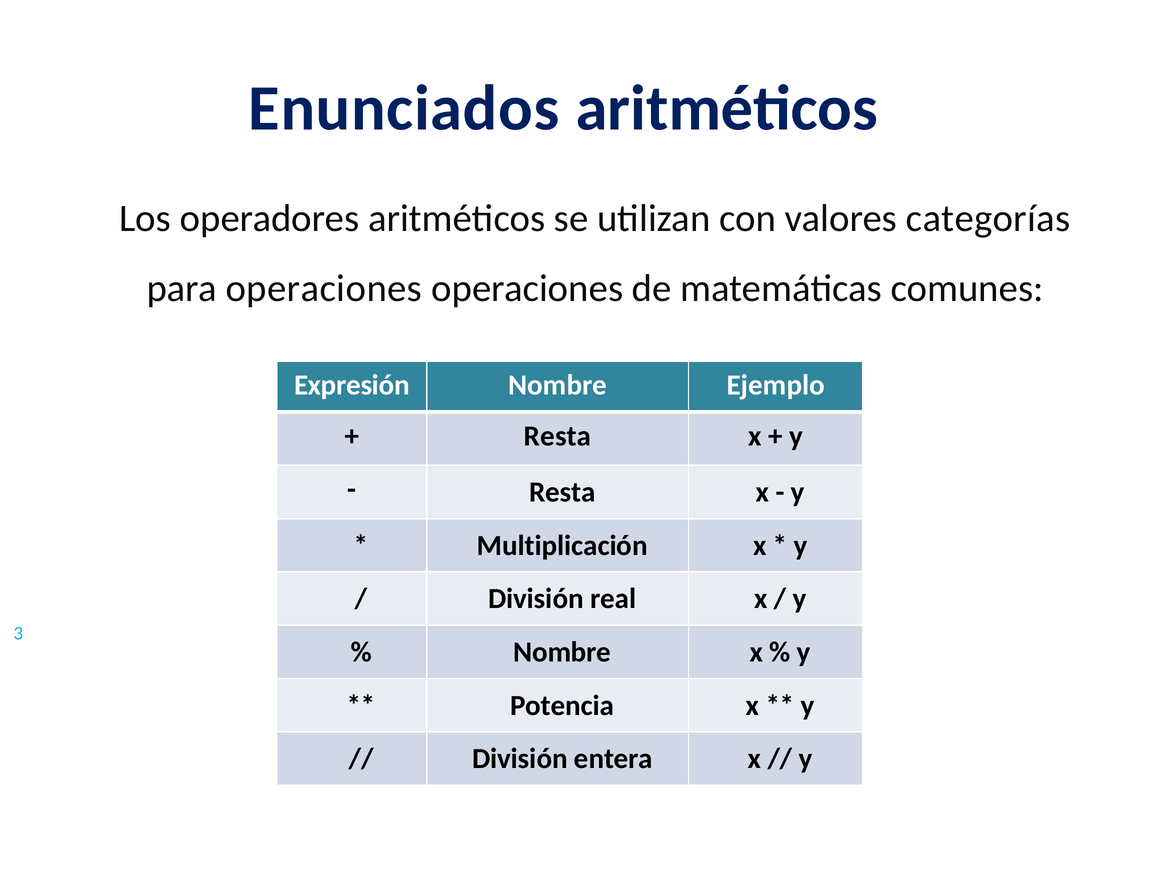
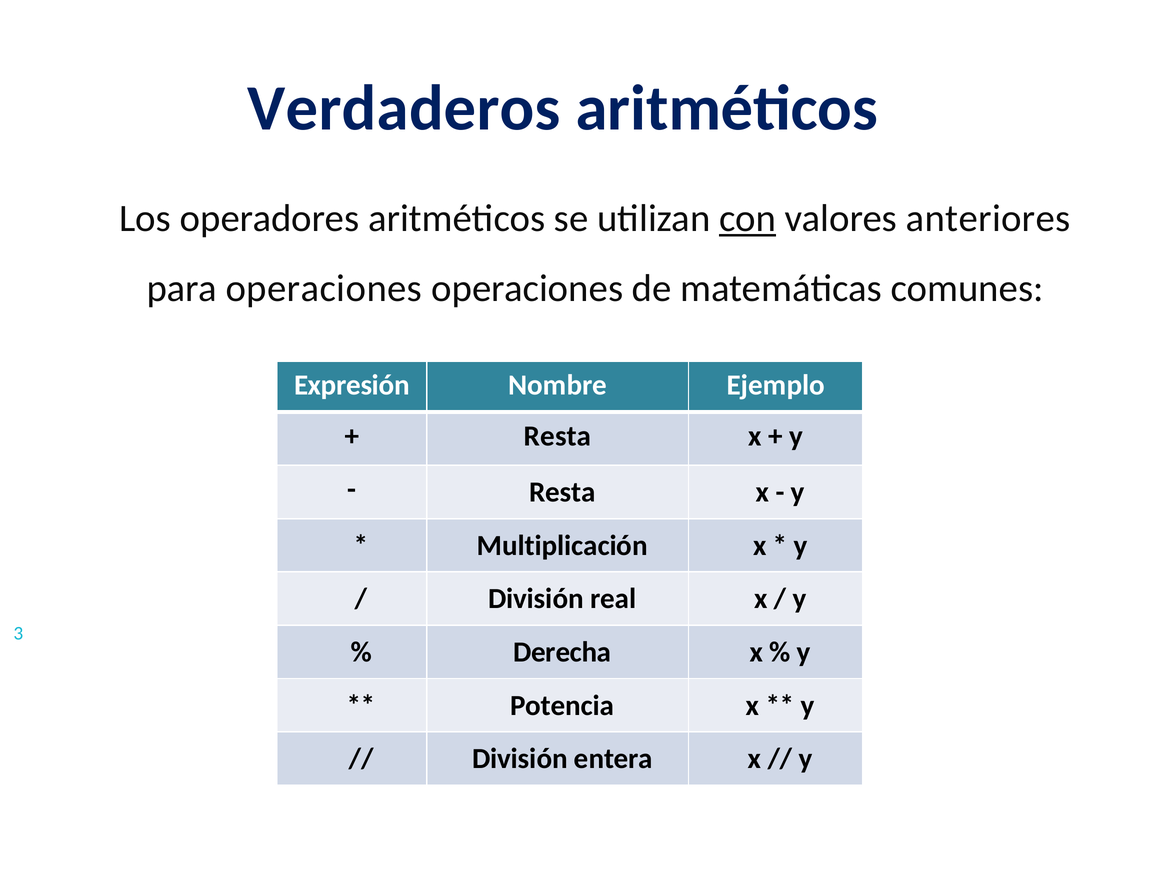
Enunciados: Enunciados -> Verdaderos
con underline: none -> present
categorías: categorías -> anteriores
Nombre at (562, 652): Nombre -> Derecha
